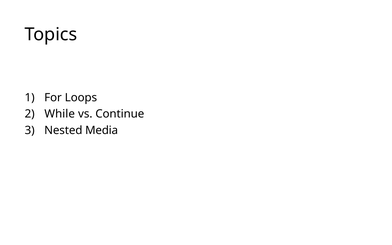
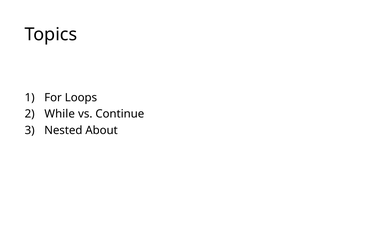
Media: Media -> About
